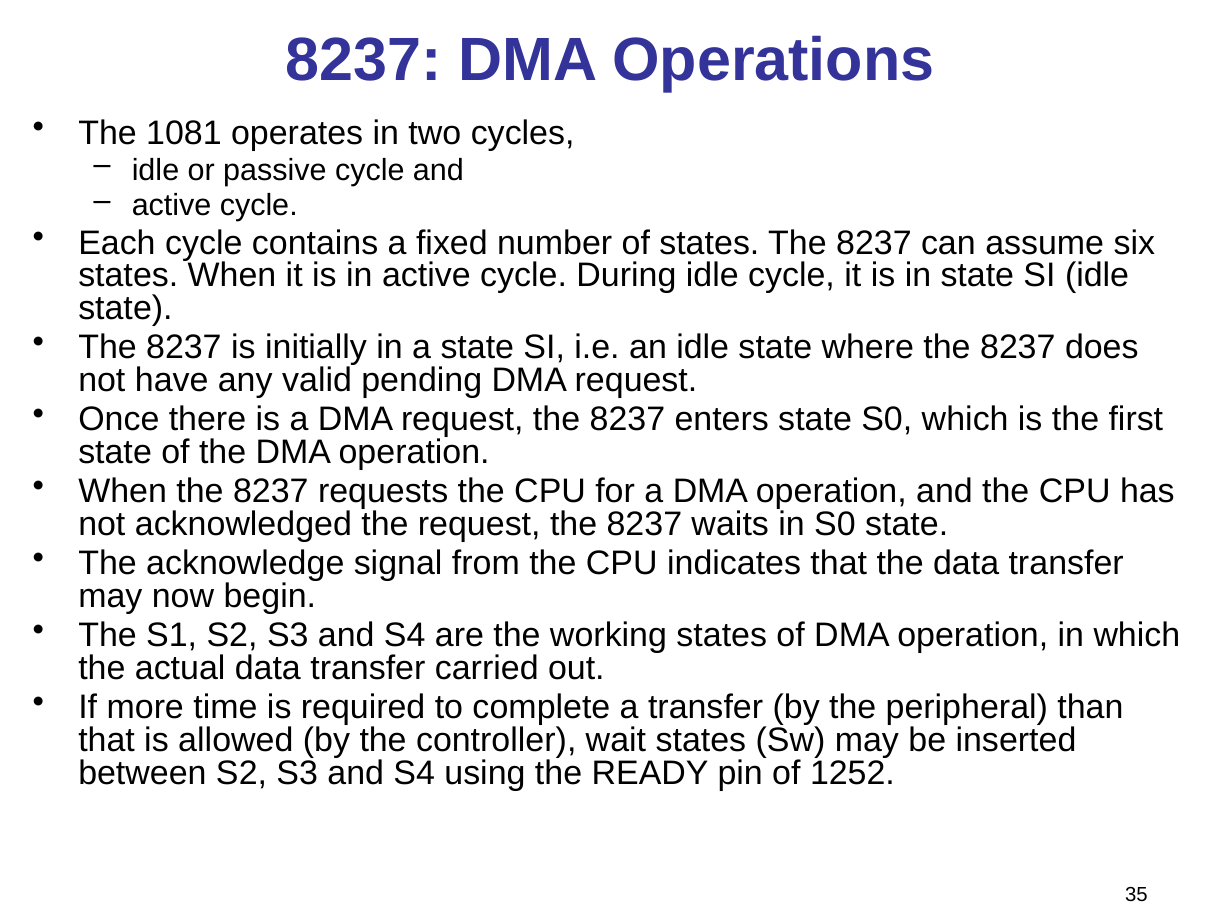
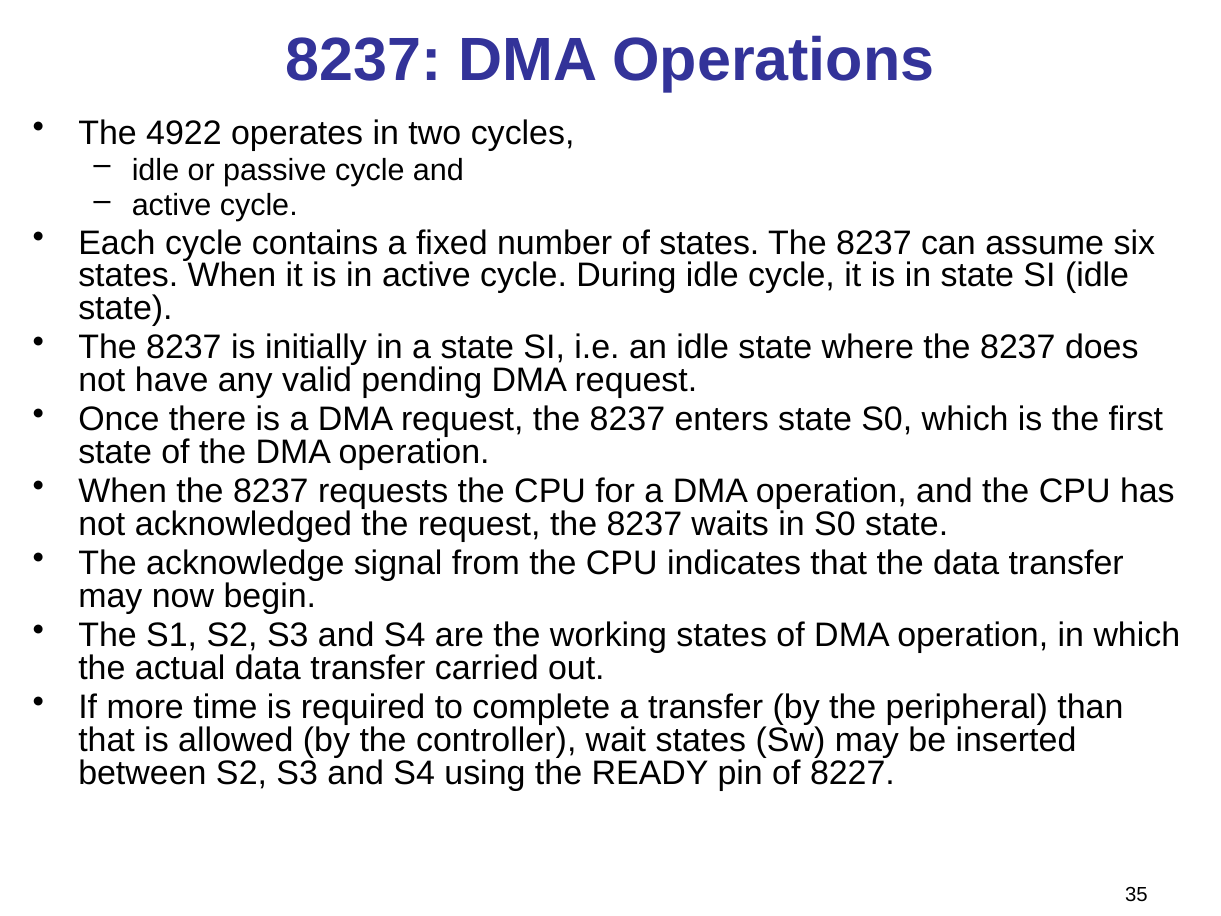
1081: 1081 -> 4922
1252: 1252 -> 8227
